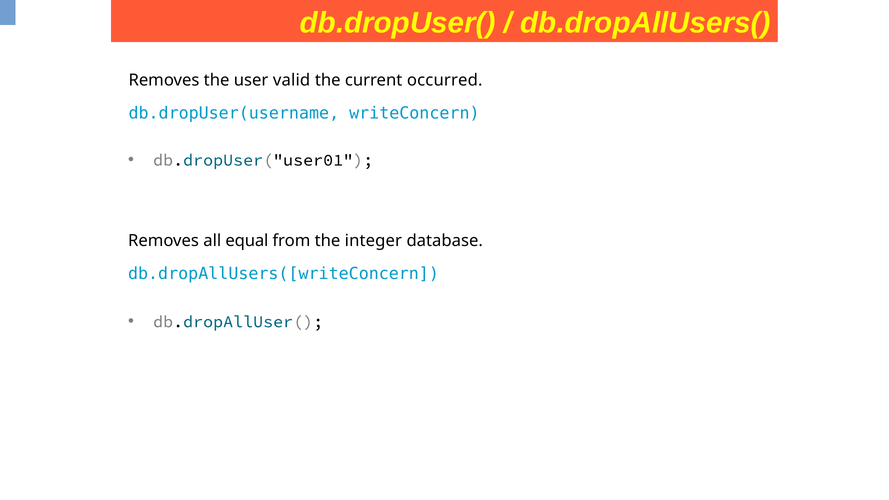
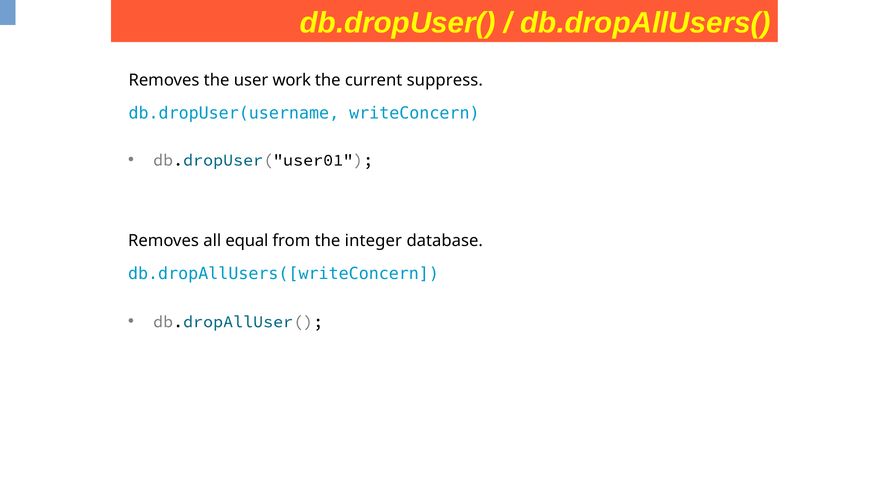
valid: valid -> work
occurred: occurred -> suppress
